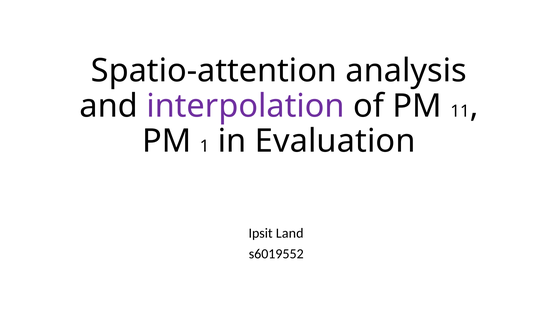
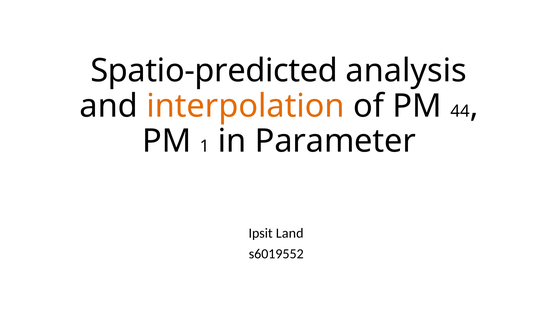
Spatio-attention: Spatio-attention -> Spatio-predicted
interpolation colour: purple -> orange
11: 11 -> 44
Evaluation: Evaluation -> Parameter
